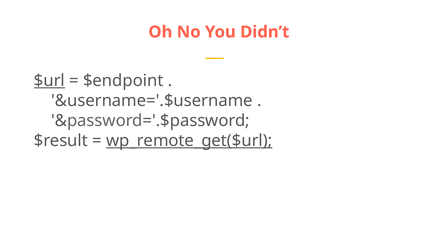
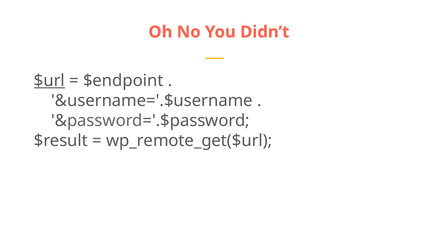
wp_remote_get($url underline: present -> none
